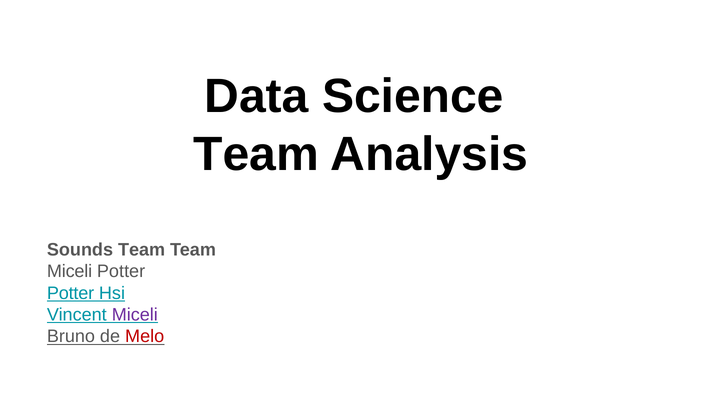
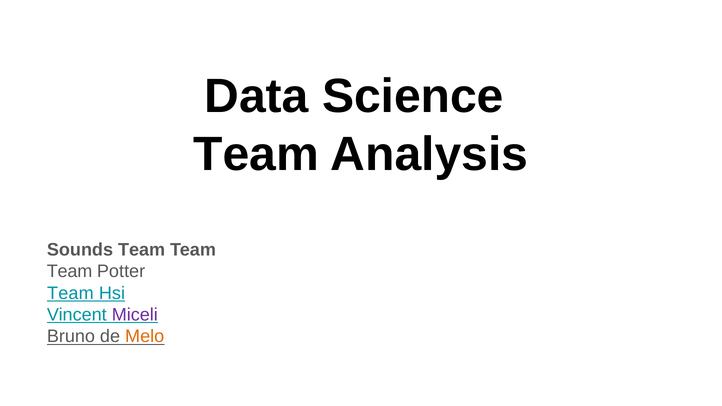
Miceli at (70, 272): Miceli -> Team
Potter at (71, 293): Potter -> Team
Melo colour: red -> orange
